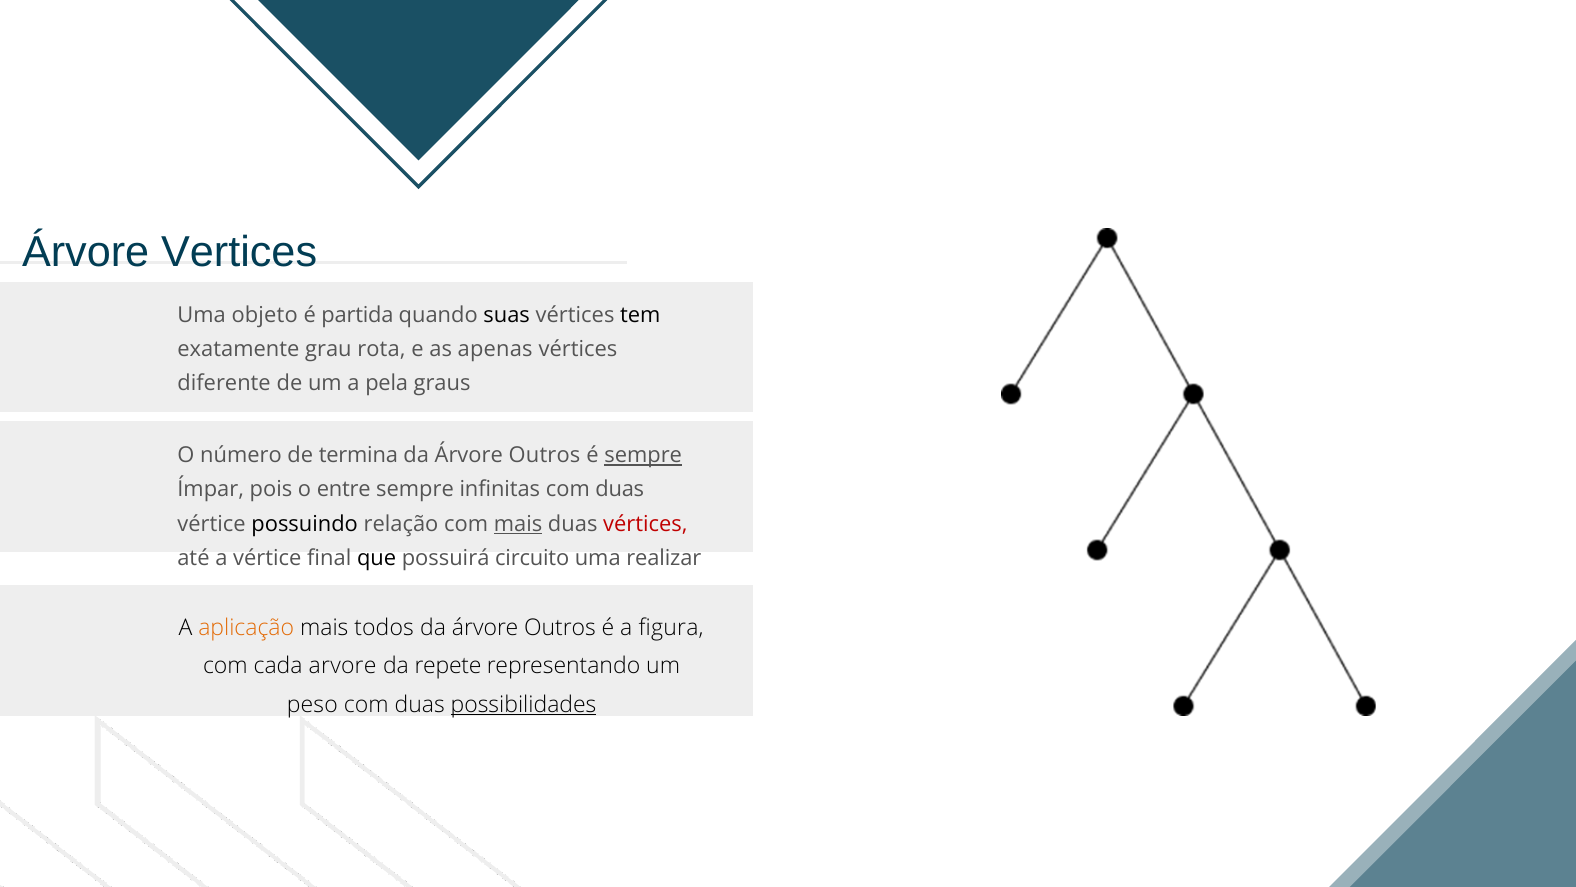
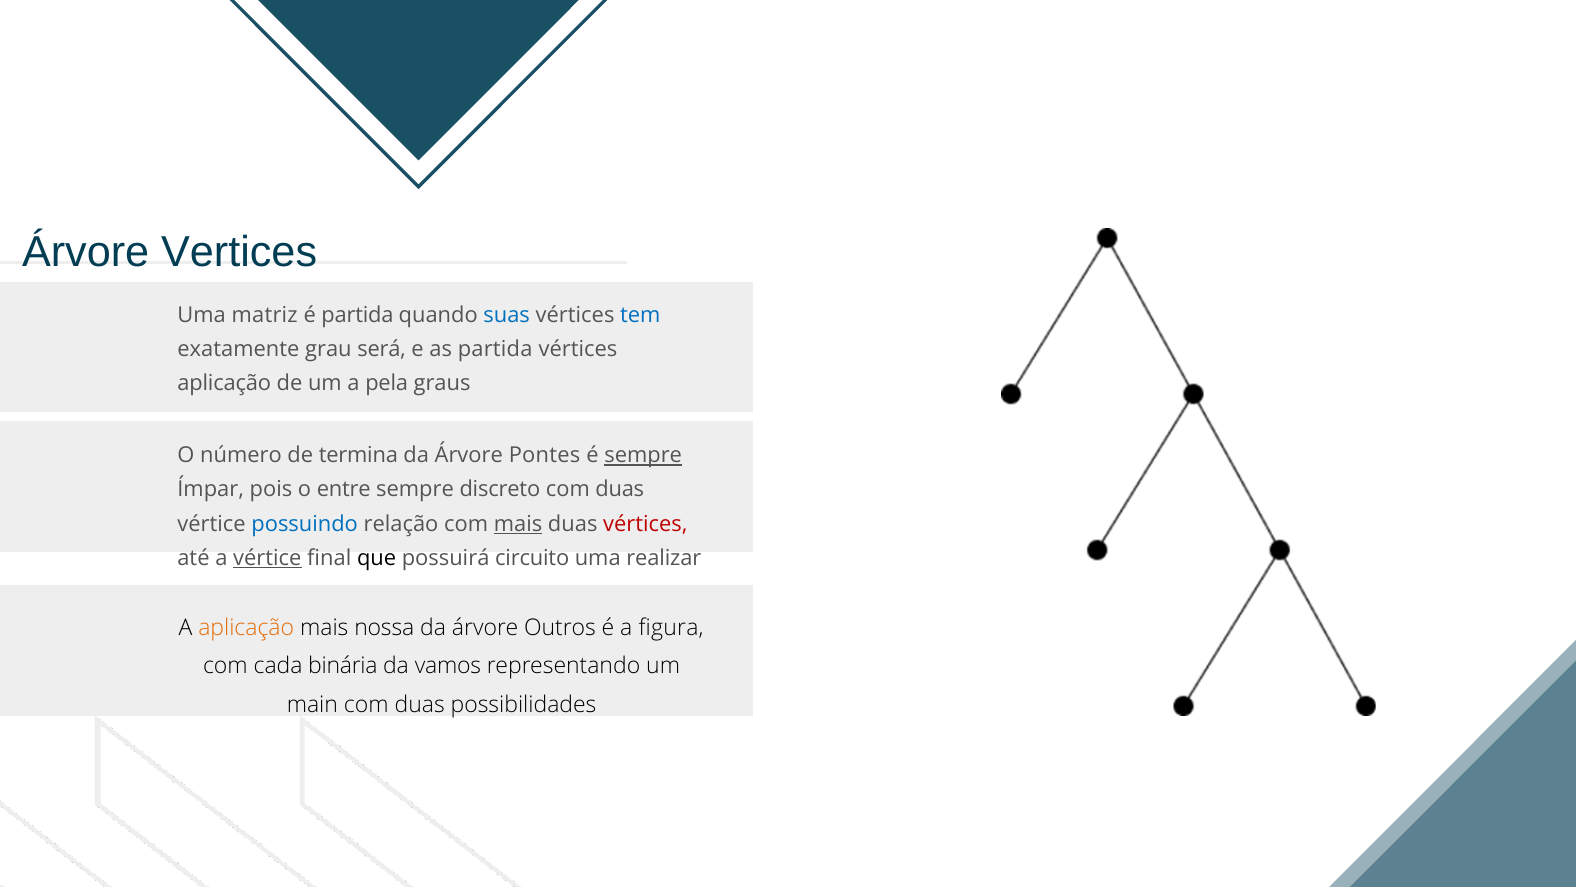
objeto: objeto -> matriz
suas colour: black -> blue
tem colour: black -> blue
rota: rota -> será
as apenas: apenas -> partida
diferente at (224, 383): diferente -> aplicação
Outros at (545, 455): Outros -> Pontes
infinitas: infinitas -> discreto
possuindo colour: black -> blue
vértice at (267, 558) underline: none -> present
todos: todos -> nossa
arvore: arvore -> binária
repete: repete -> vamos
peso: peso -> main
possibilidades underline: present -> none
